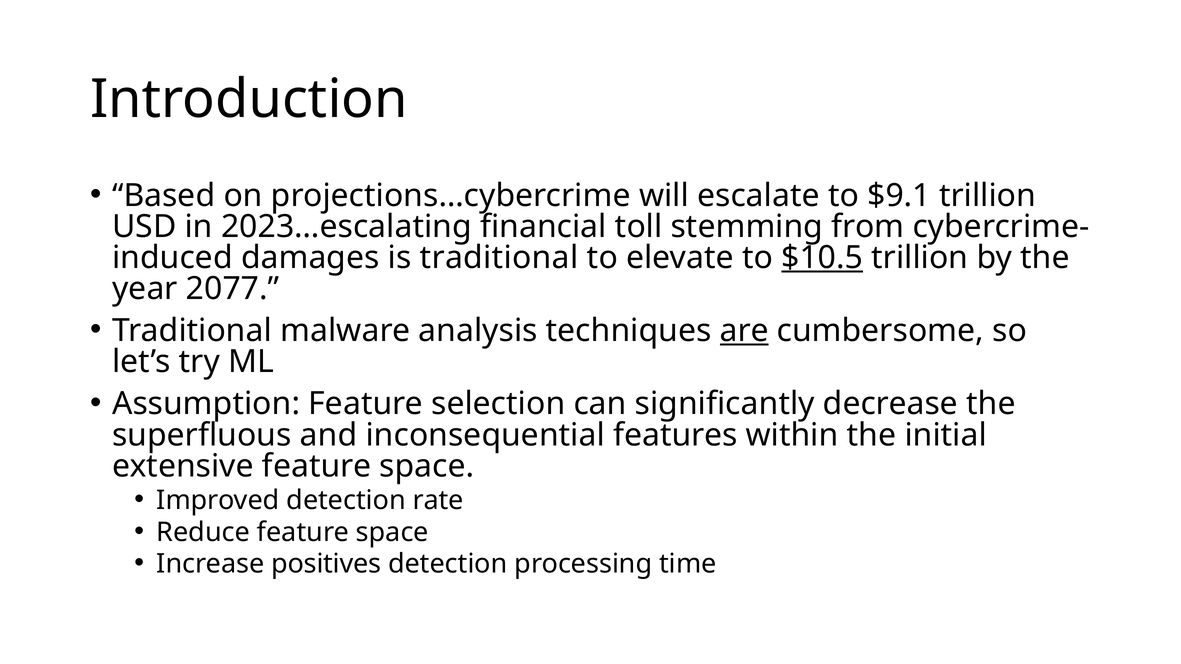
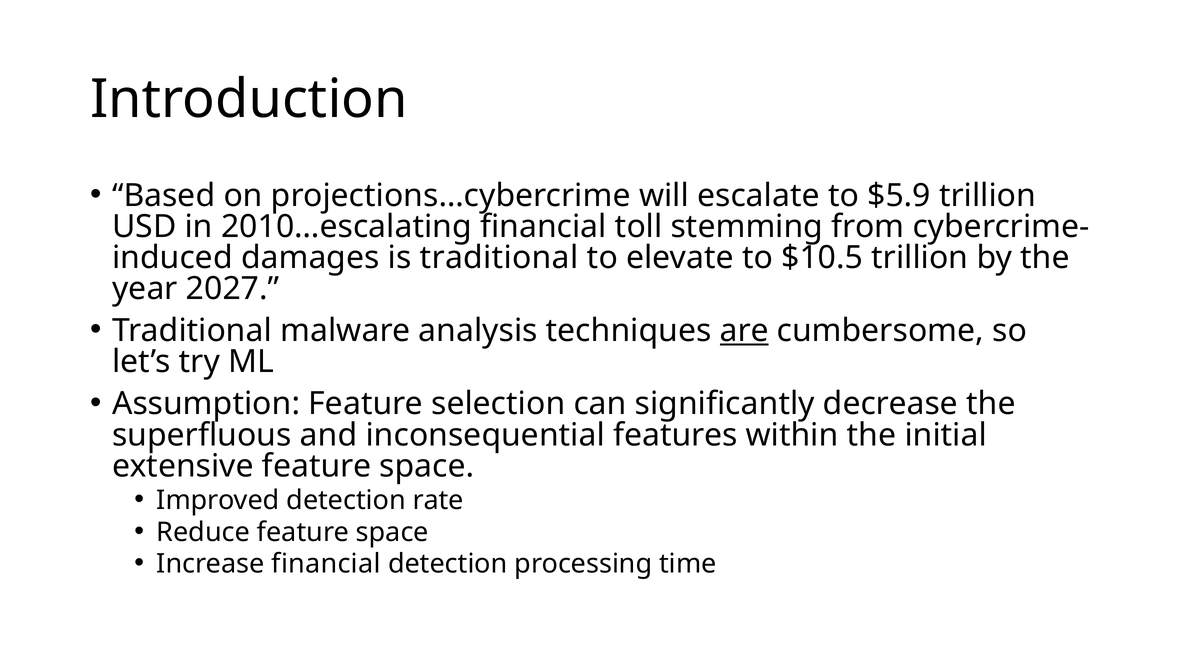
$9.1: $9.1 -> $5.9
2023…escalating: 2023…escalating -> 2010…escalating
$10.5 underline: present -> none
2077: 2077 -> 2027
Increase positives: positives -> financial
